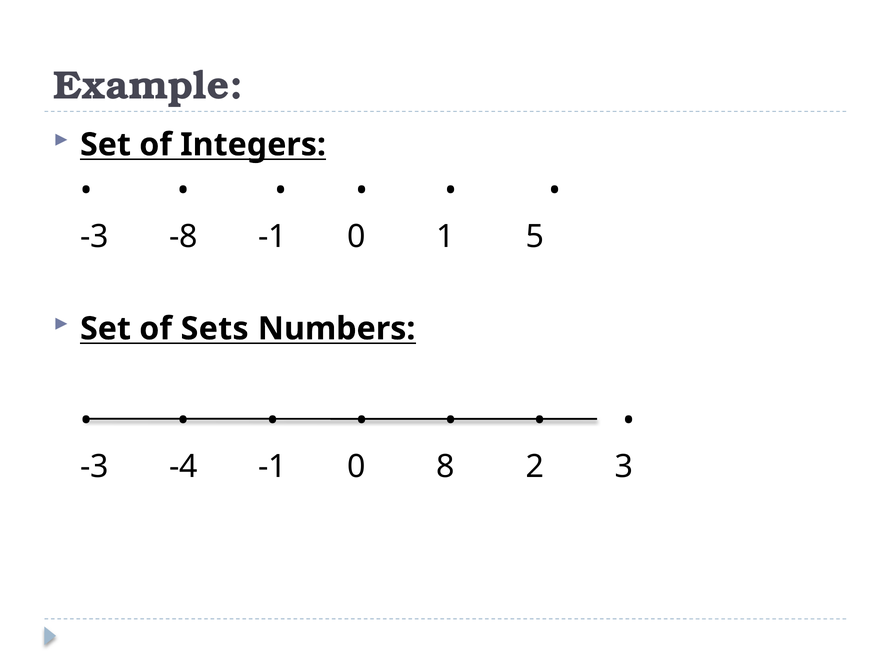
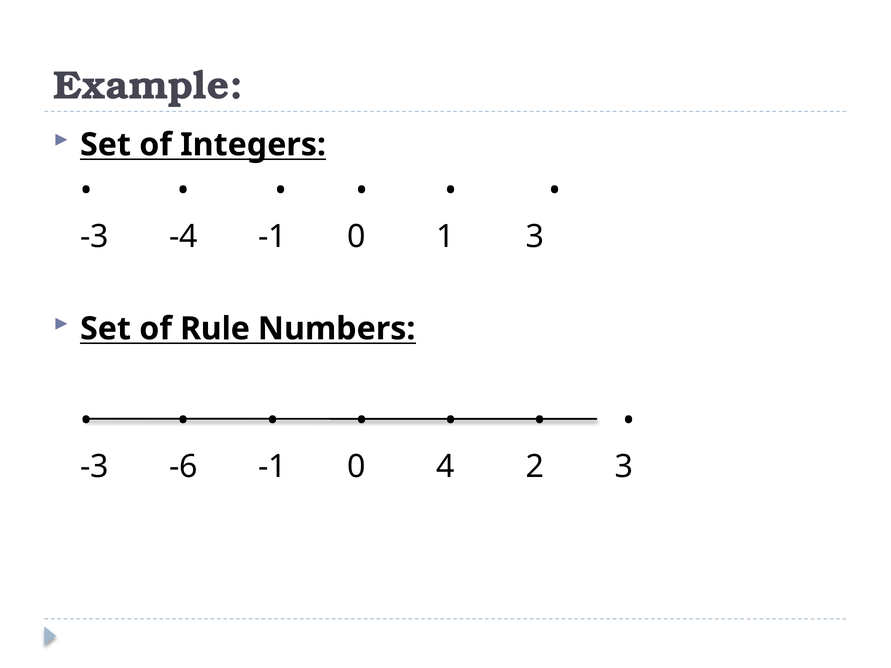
-8: -8 -> -4
1 5: 5 -> 3
Sets: Sets -> Rule
-4: -4 -> -6
8: 8 -> 4
